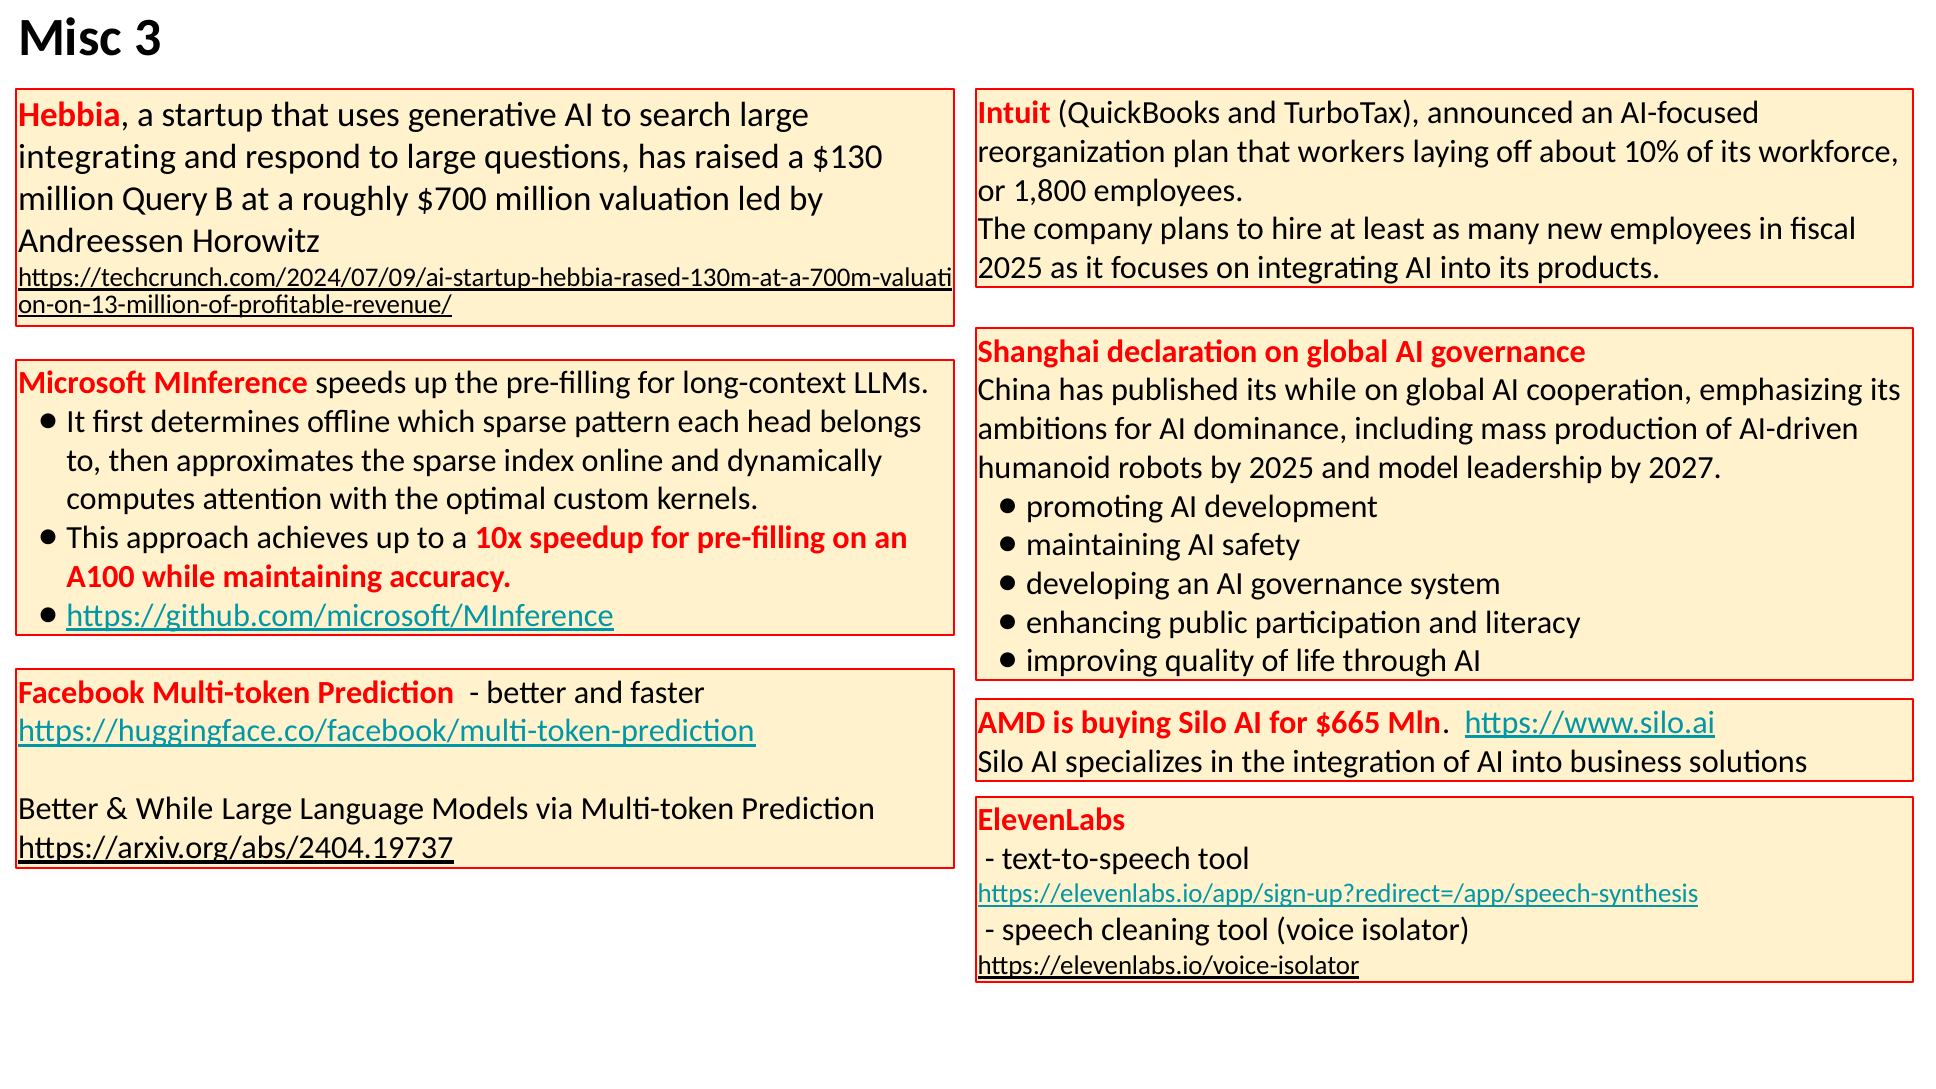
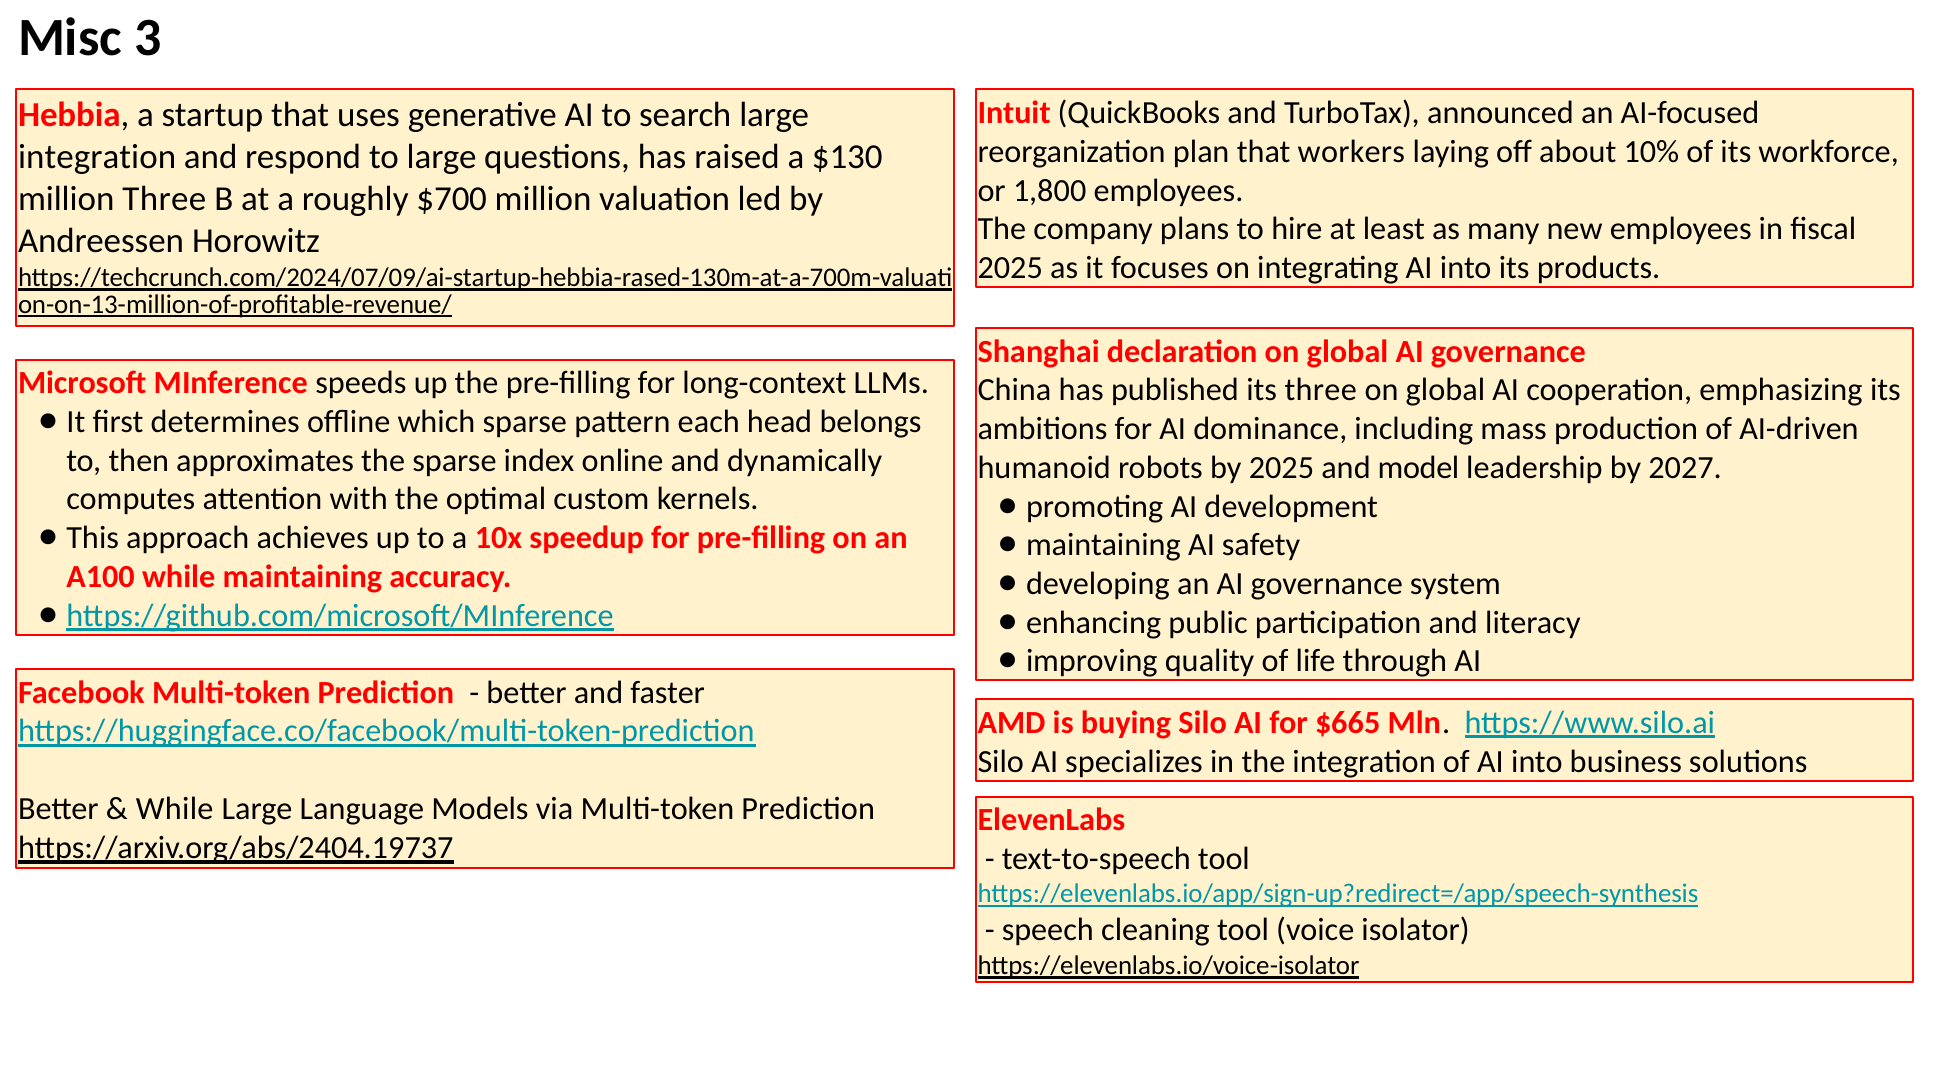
integrating at (97, 157): integrating -> integration
million Query: Query -> Three
its while: while -> three
